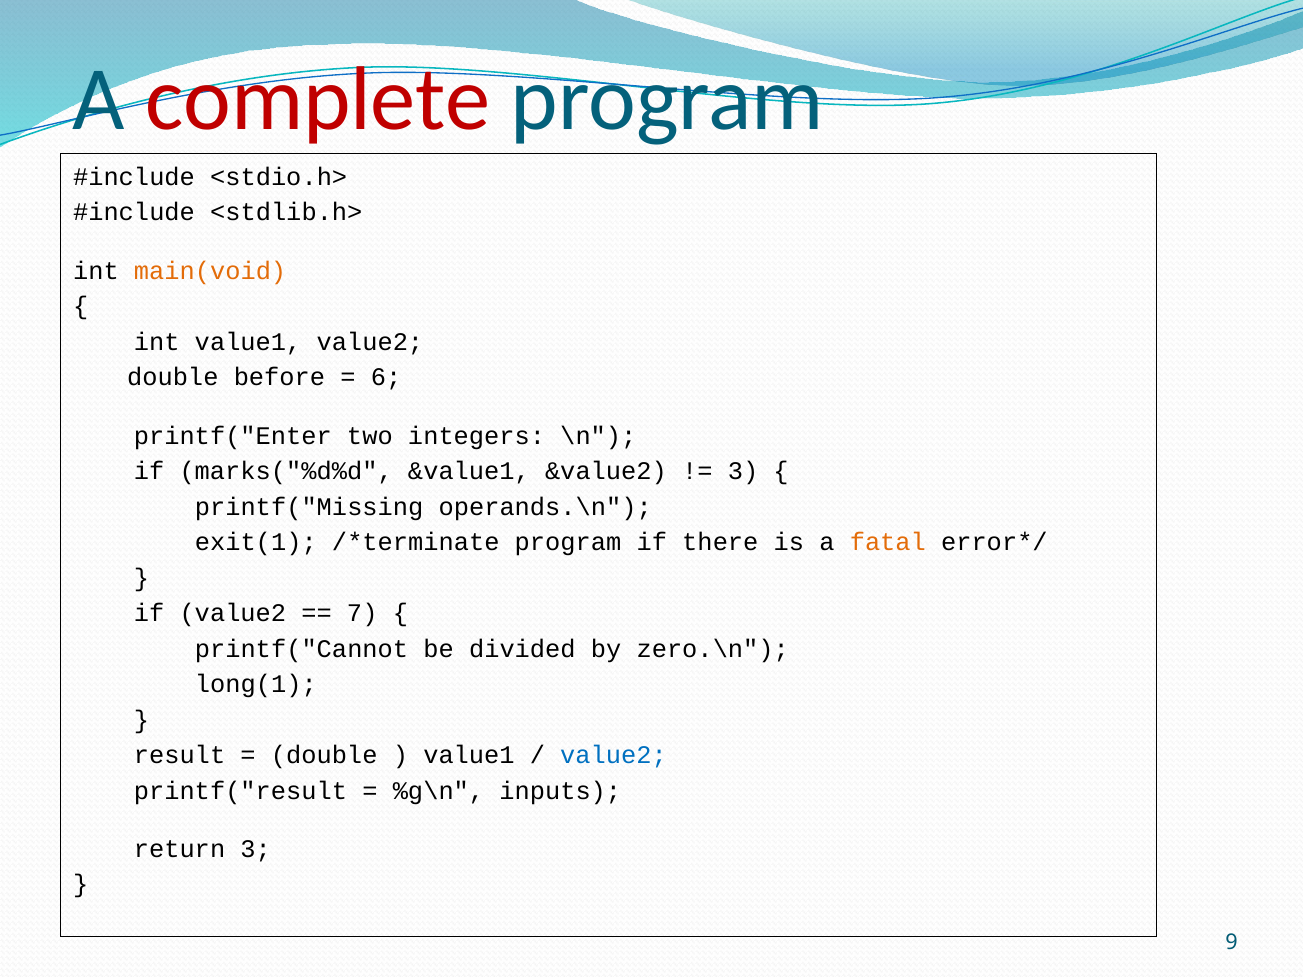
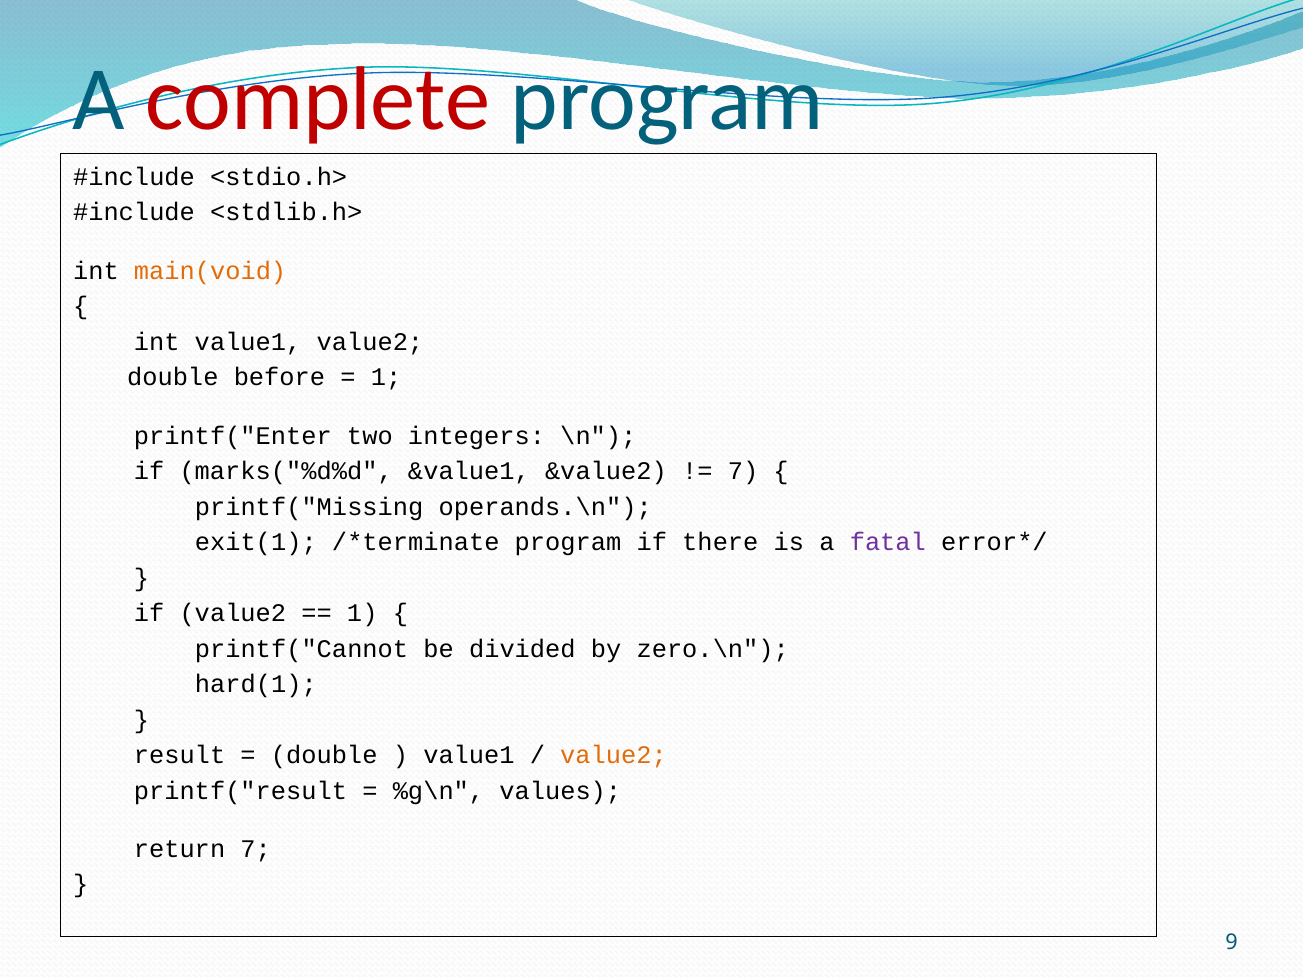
6 at (386, 378): 6 -> 1
3 at (743, 471): 3 -> 7
fatal colour: orange -> purple
7 at (362, 613): 7 -> 1
long(1: long(1 -> hard(1
value2 at (614, 755) colour: blue -> orange
inputs: inputs -> values
return 3: 3 -> 7
